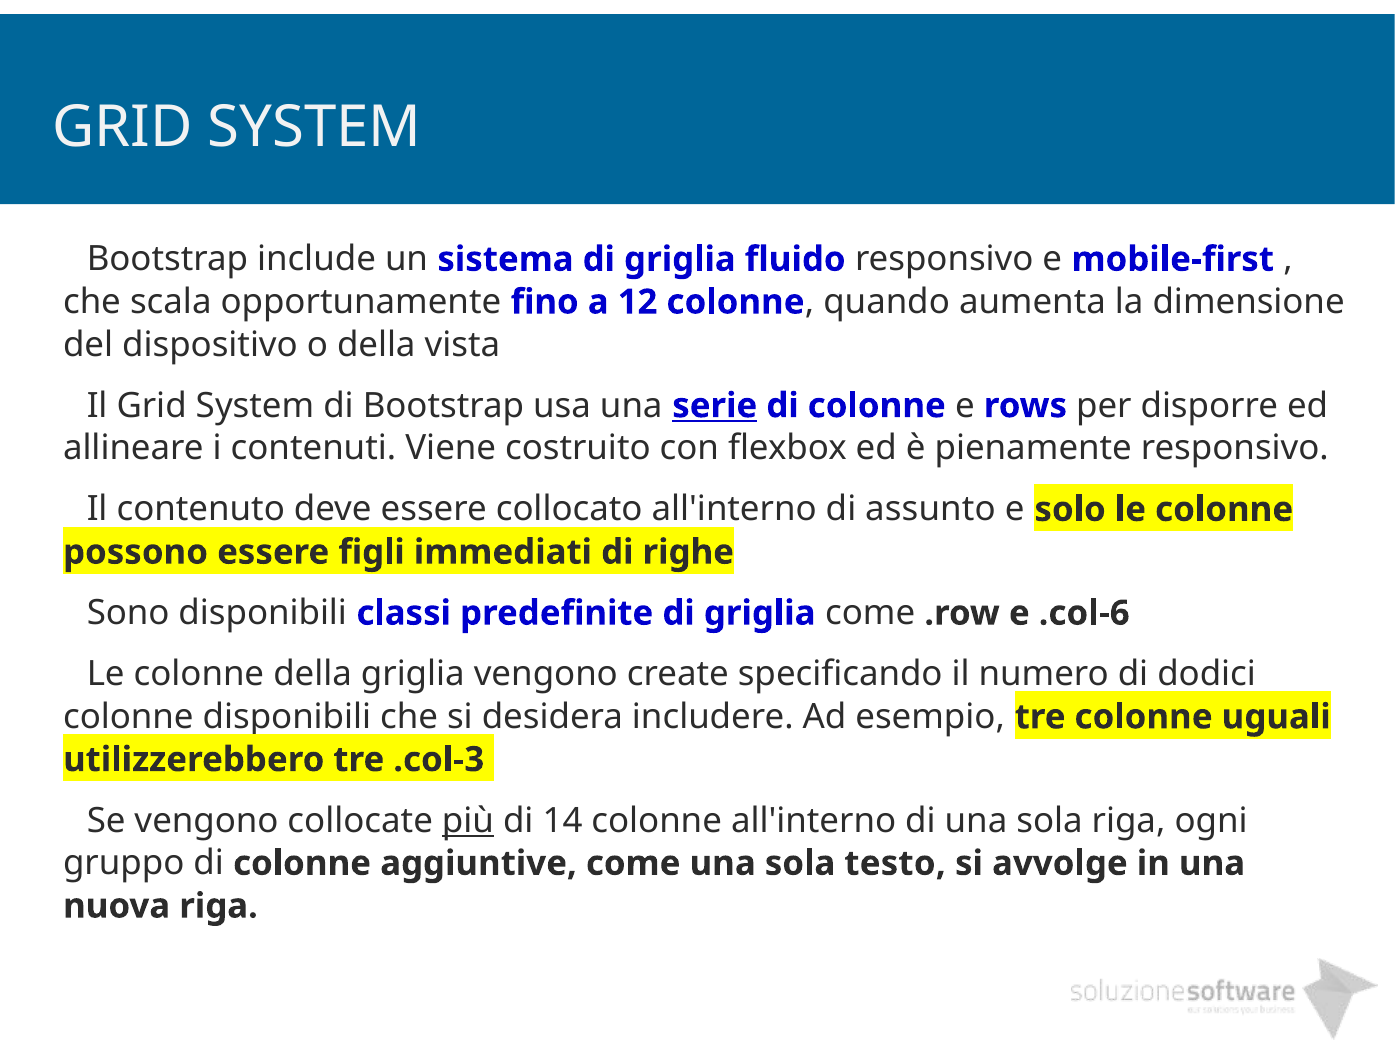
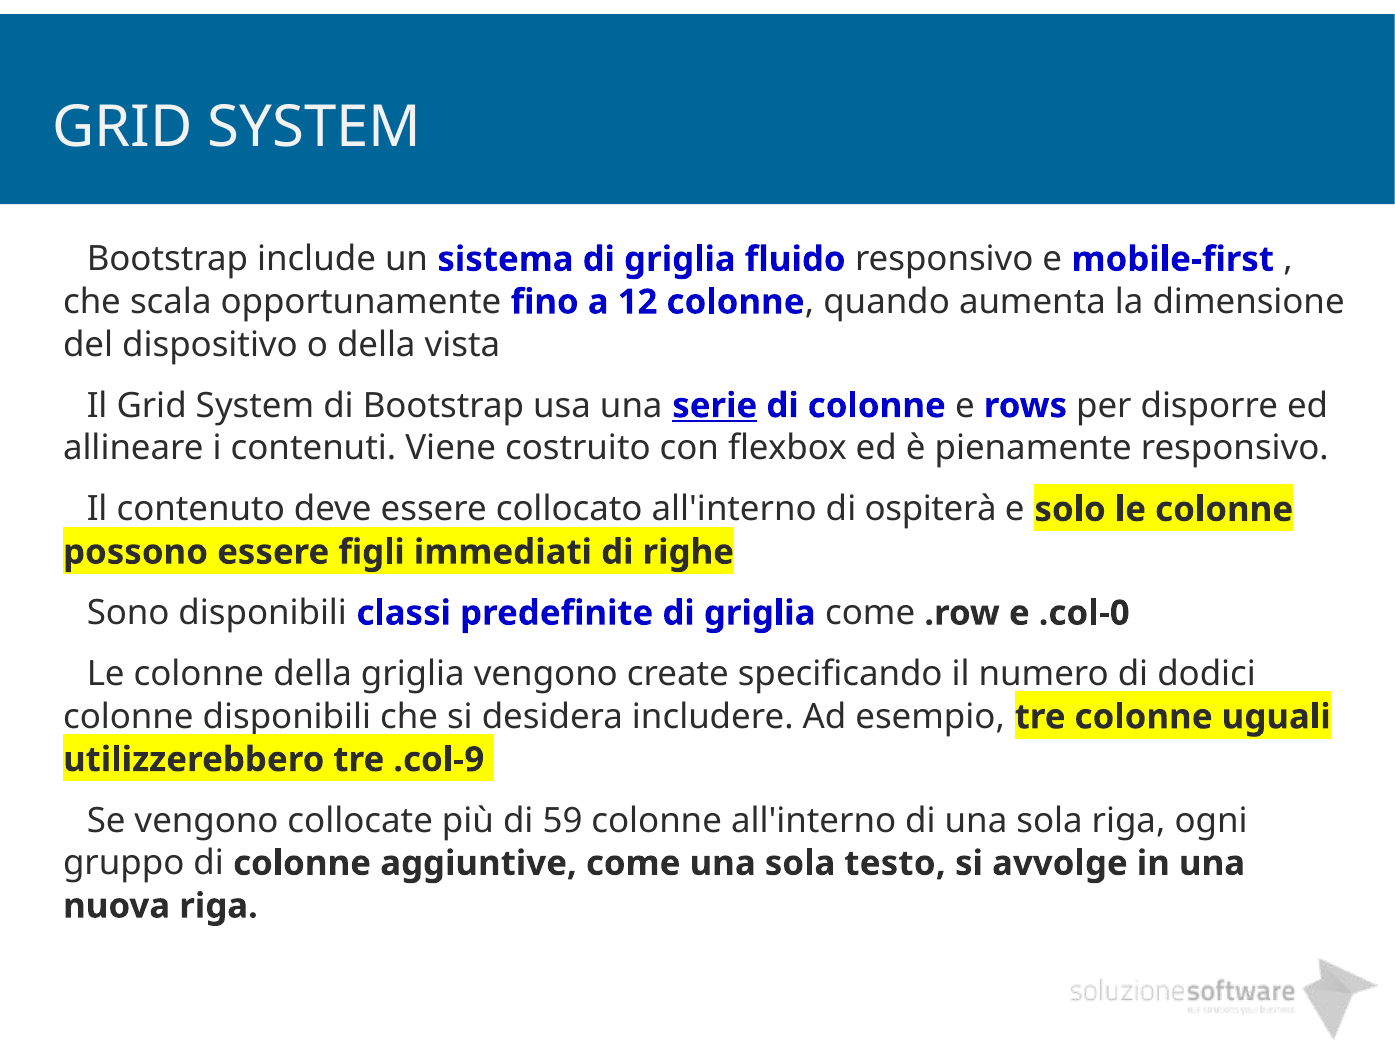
assunto: assunto -> ospiterà
.col-6: .col-6 -> .col-0
.col-3: .col-3 -> .col-9
più underline: present -> none
14: 14 -> 59
